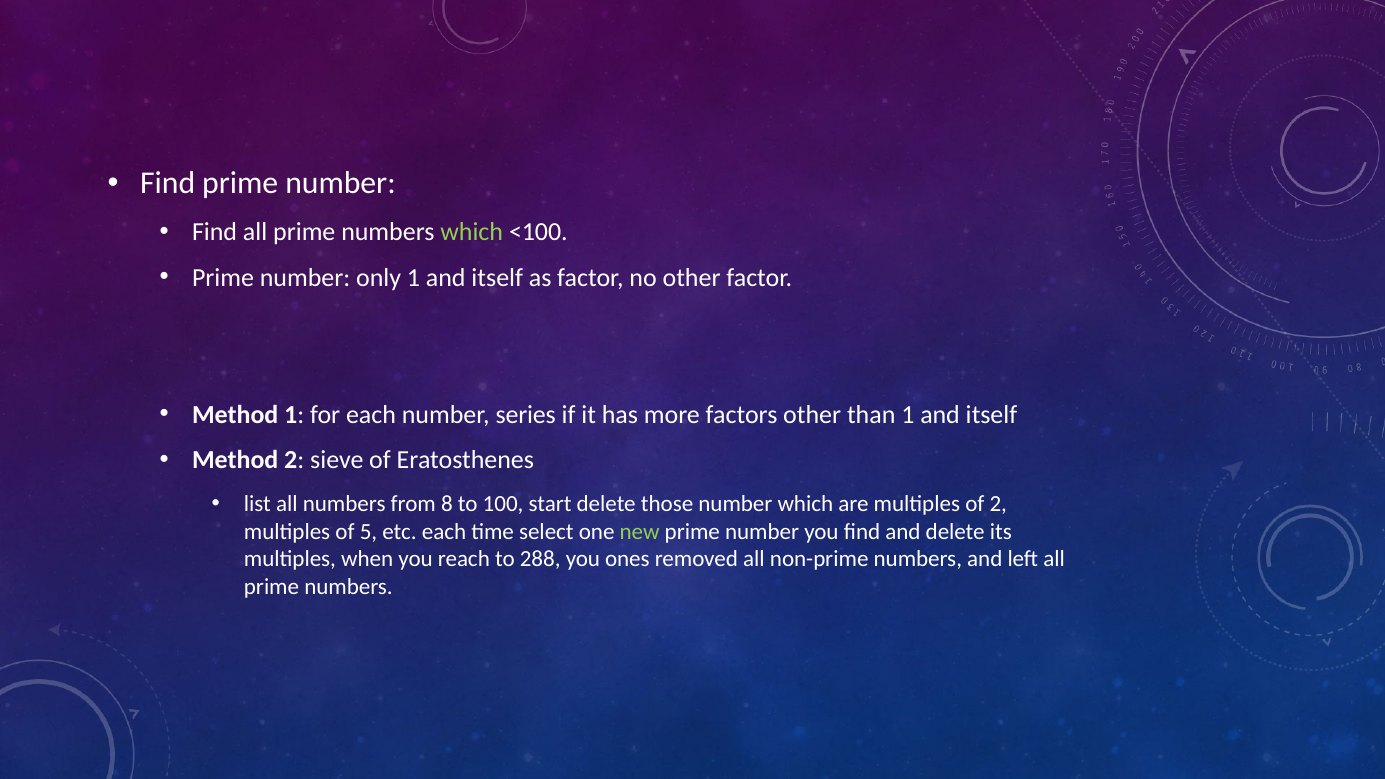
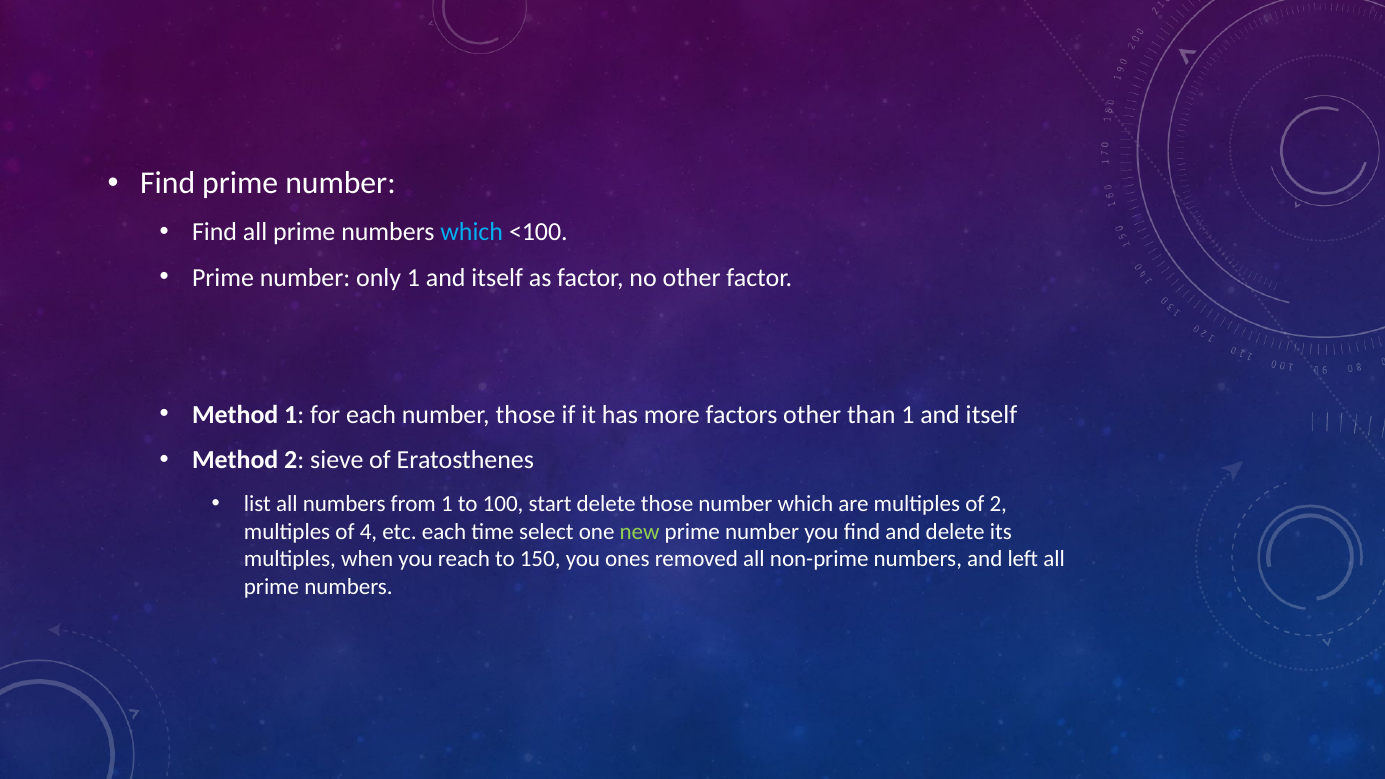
which at (472, 232) colour: light green -> light blue
number series: series -> those
from 8: 8 -> 1
5: 5 -> 4
288: 288 -> 150
